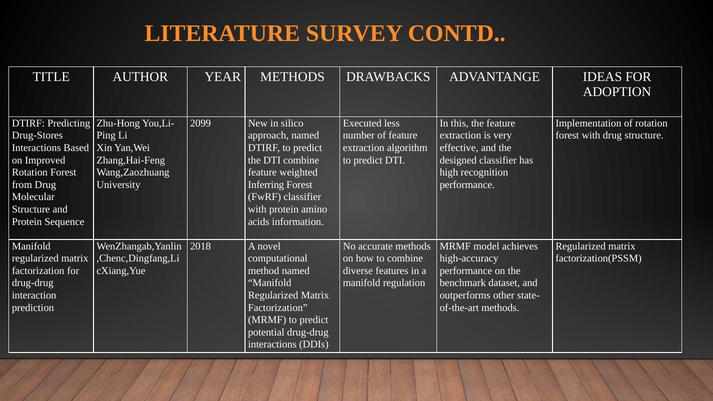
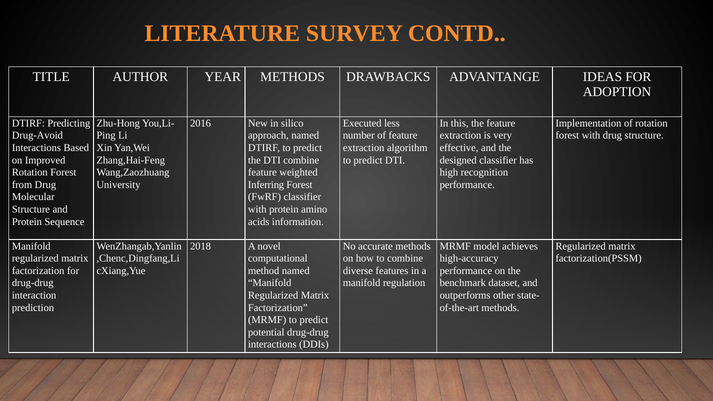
2099: 2099 -> 2016
Drug-Stores: Drug-Stores -> Drug-Avoid
